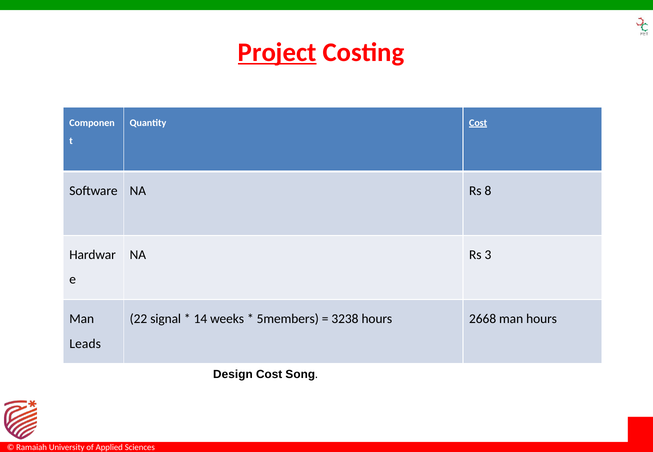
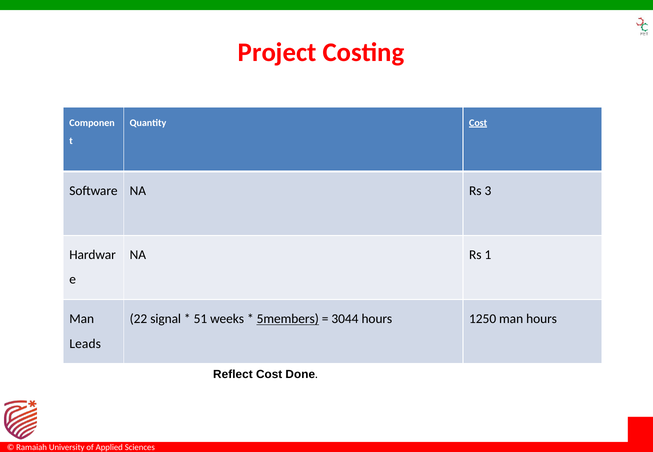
Project underline: present -> none
8: 8 -> 3
3: 3 -> 1
14: 14 -> 51
5members underline: none -> present
3238: 3238 -> 3044
2668: 2668 -> 1250
Design: Design -> Reflect
Song: Song -> Done
